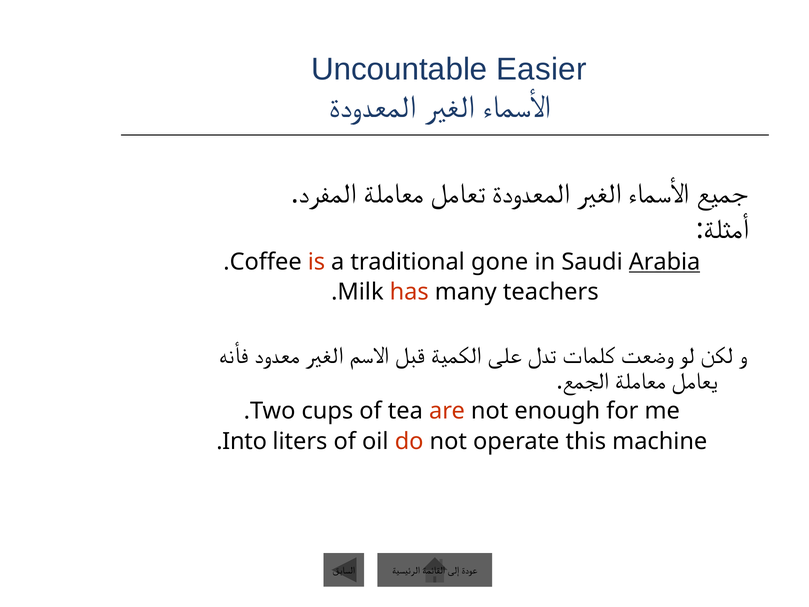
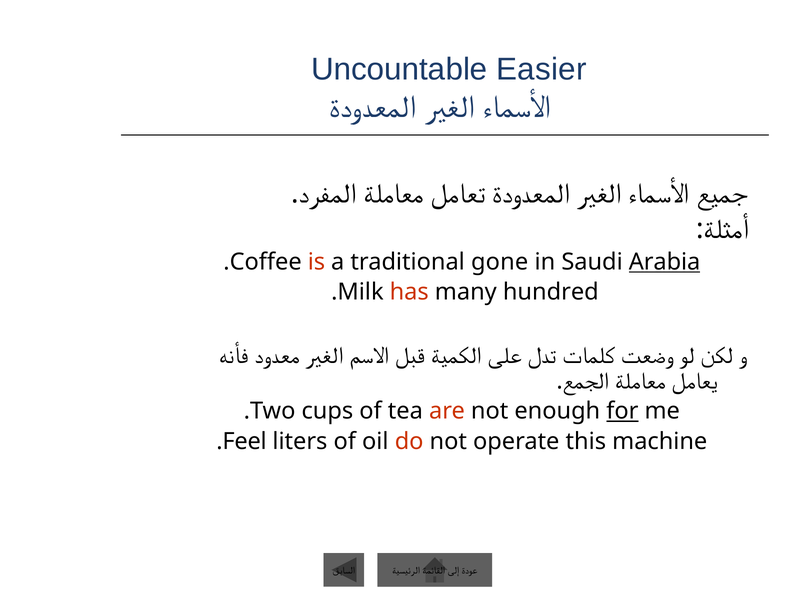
teachers: teachers -> hundred
for underline: none -> present
Into: Into -> Feel
